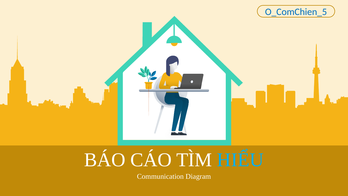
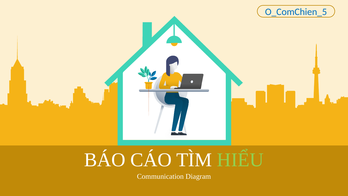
HIỂU colour: light blue -> light green
